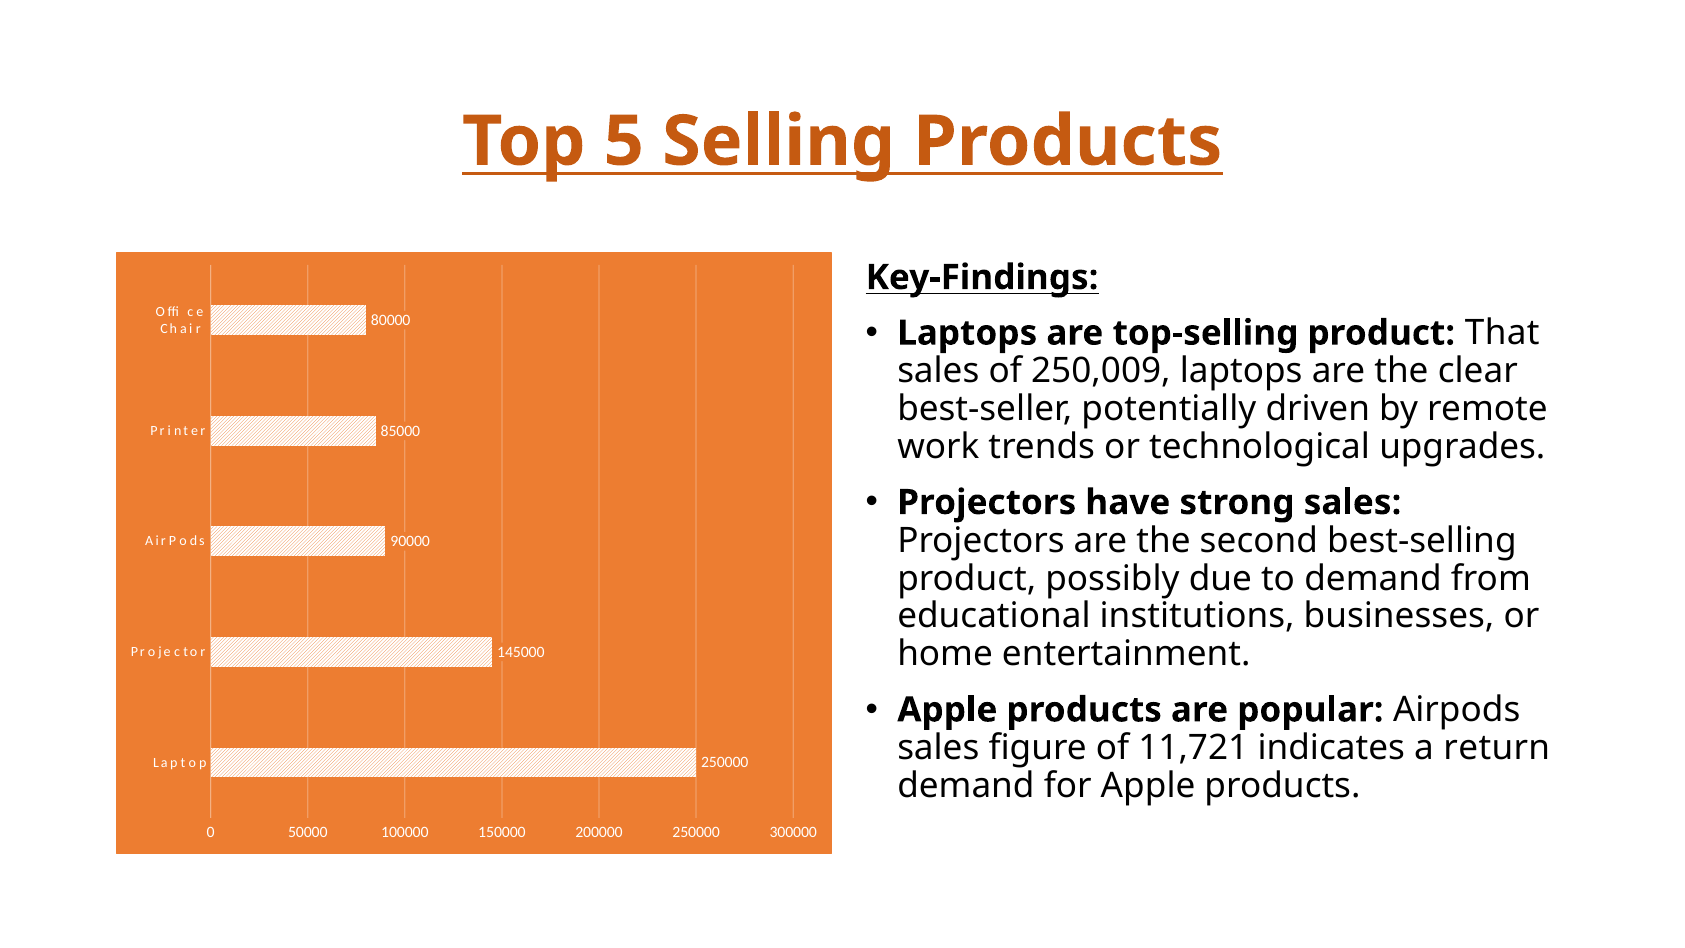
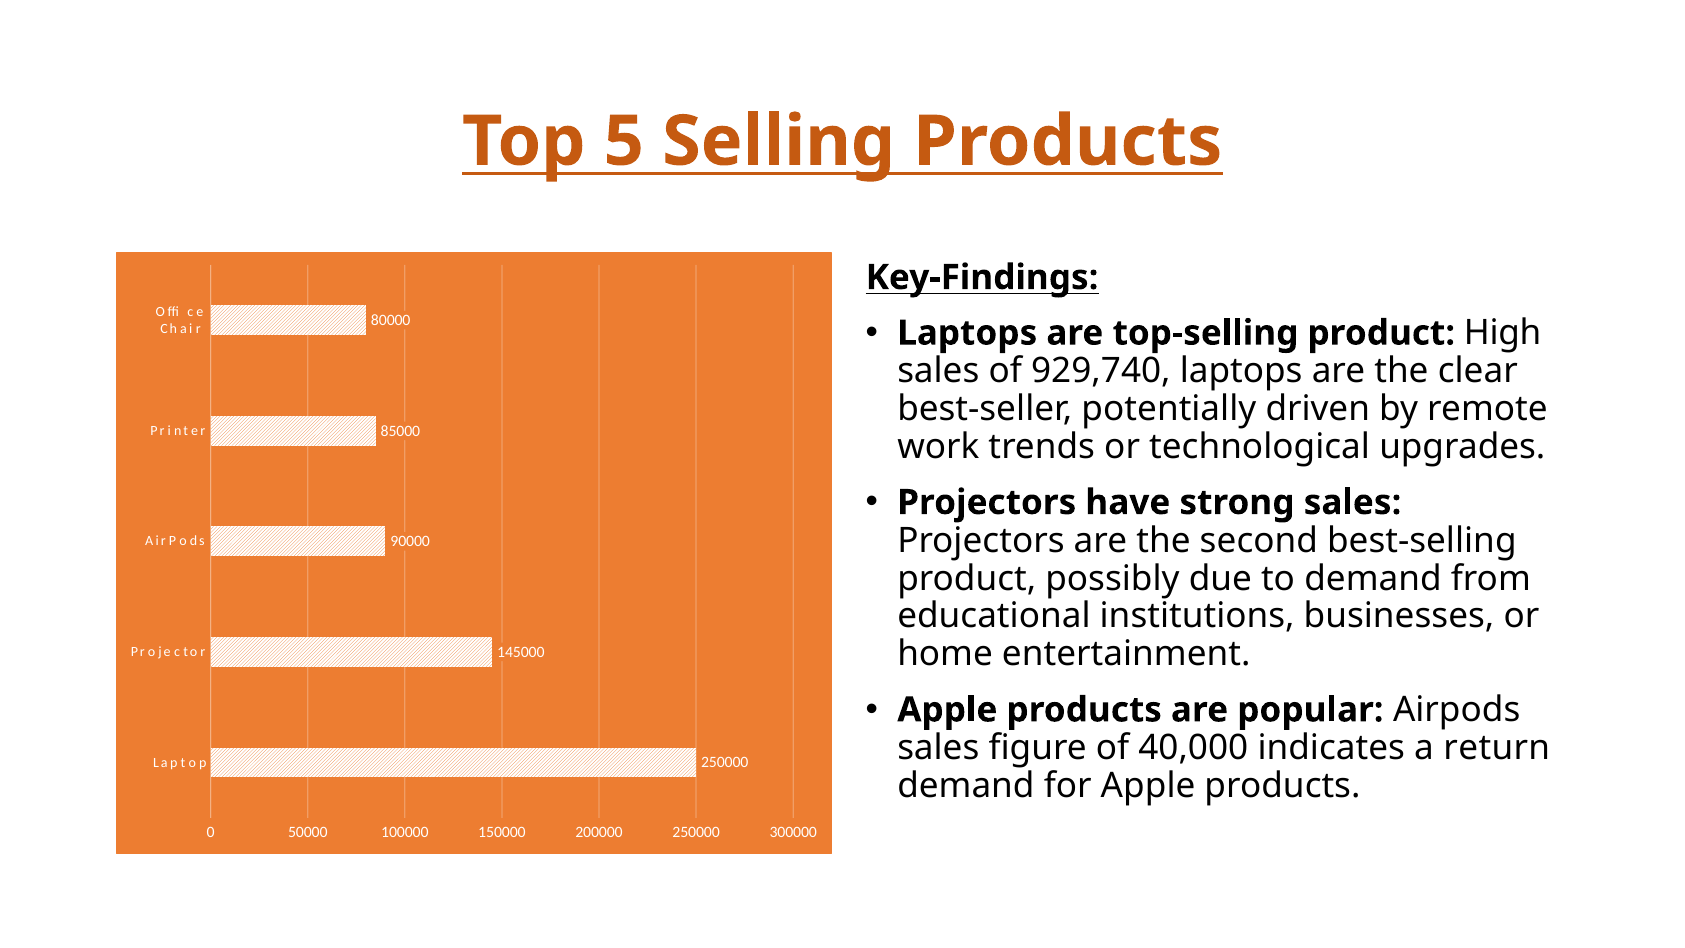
That: That -> High
250,009: 250,009 -> 929,740
11,721: 11,721 -> 40,000
